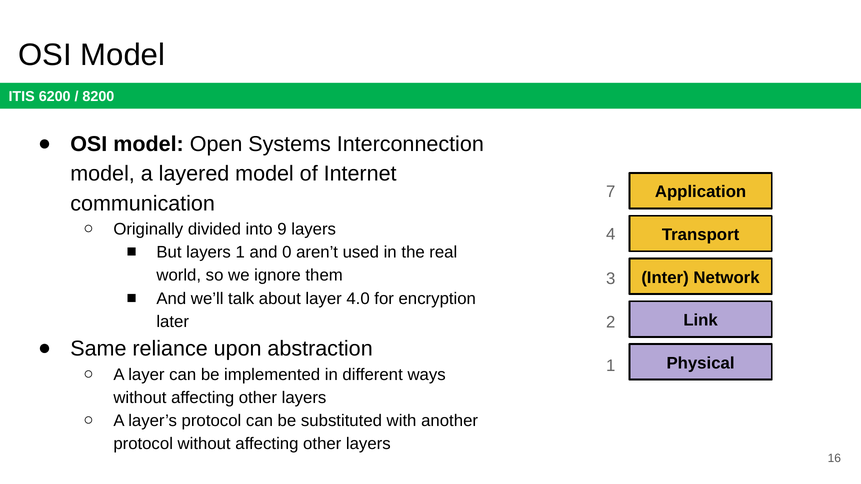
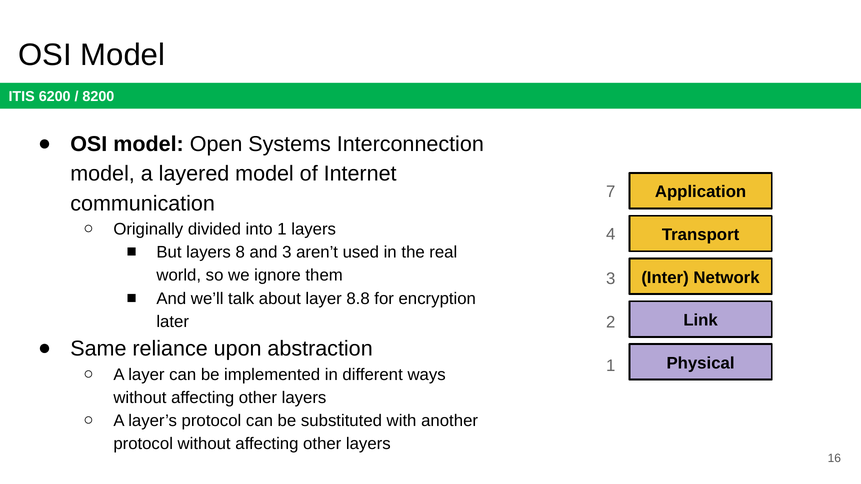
into 9: 9 -> 1
layers 1: 1 -> 8
and 0: 0 -> 3
4.0: 4.0 -> 8.8
